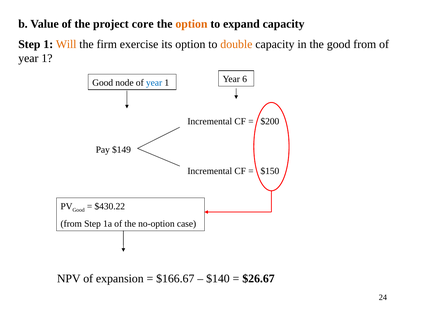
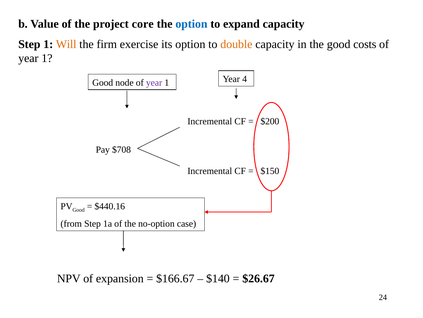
option at (191, 24) colour: orange -> blue
good from: from -> costs
6: 6 -> 4
year at (154, 82) colour: blue -> purple
$149: $149 -> $708
$430.22: $430.22 -> $440.16
